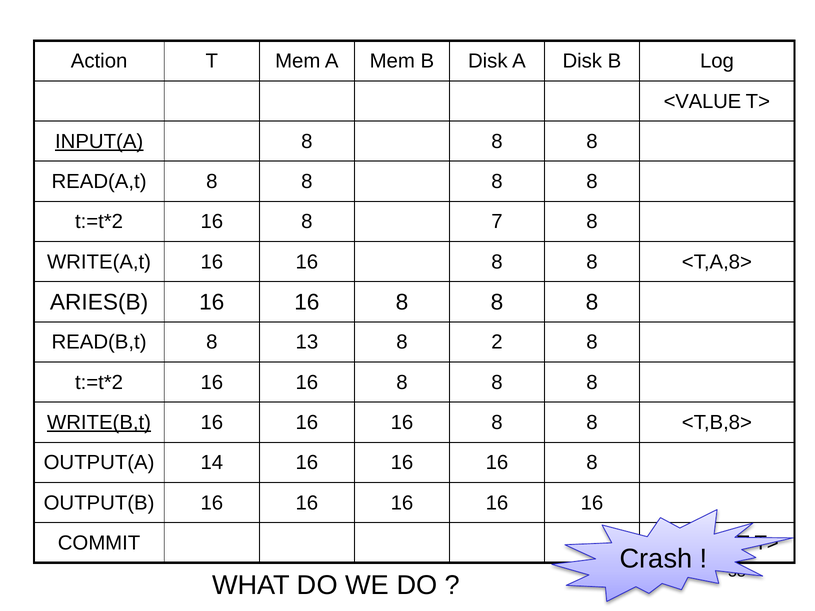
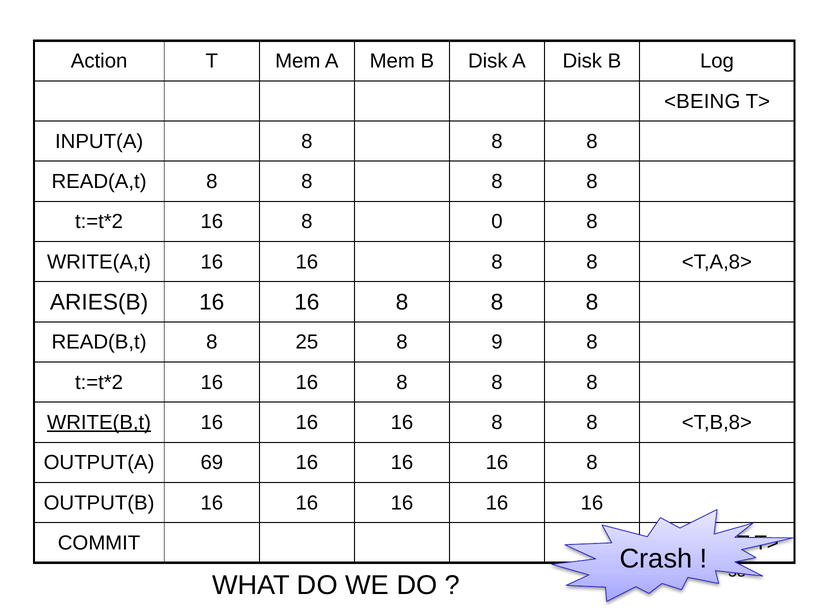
<VALUE: <VALUE -> <BEING
INPUT(A underline: present -> none
7: 7 -> 0
13: 13 -> 25
2: 2 -> 9
14: 14 -> 69
